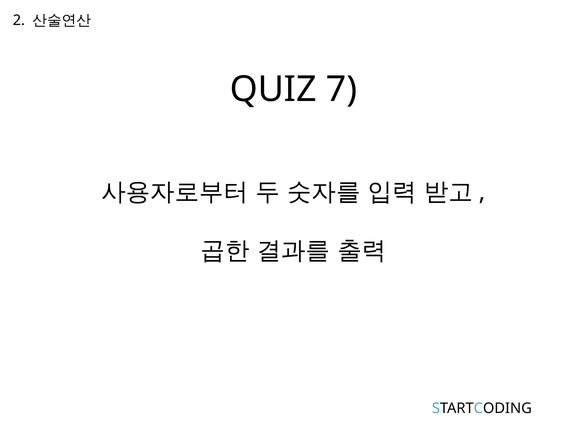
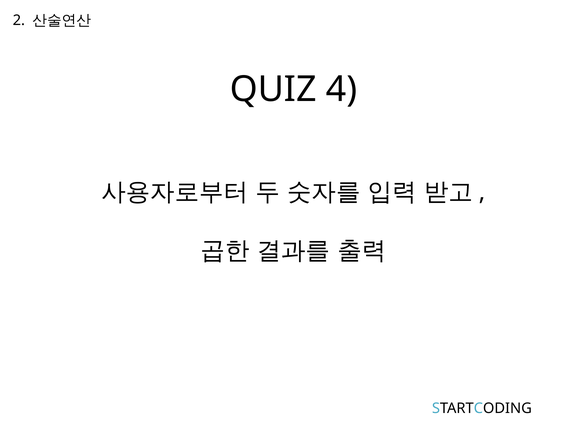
7: 7 -> 4
